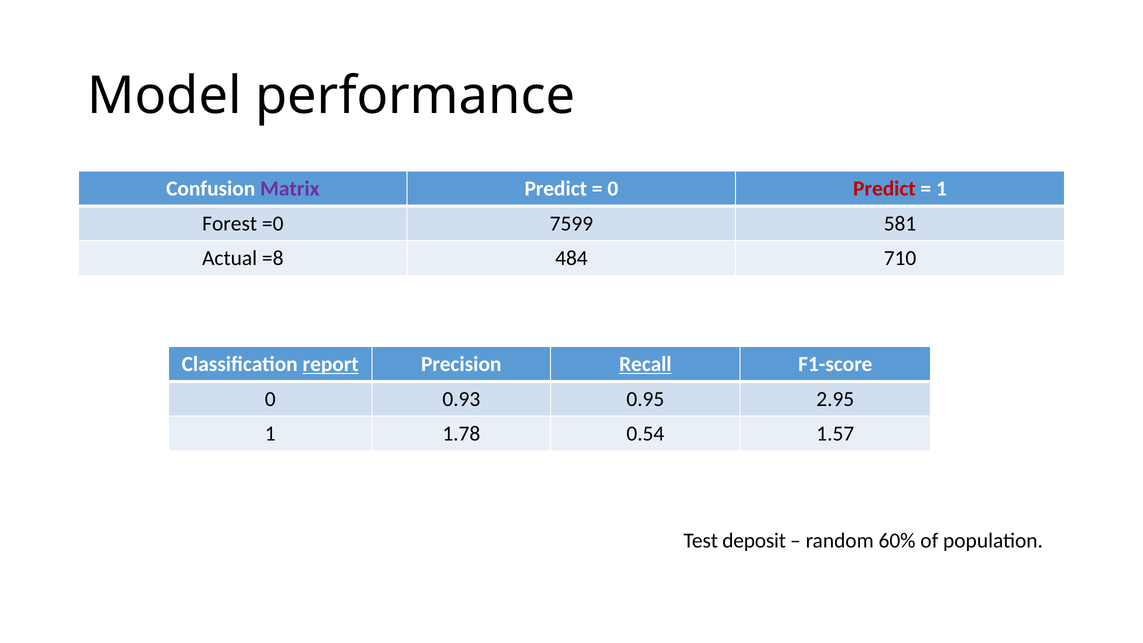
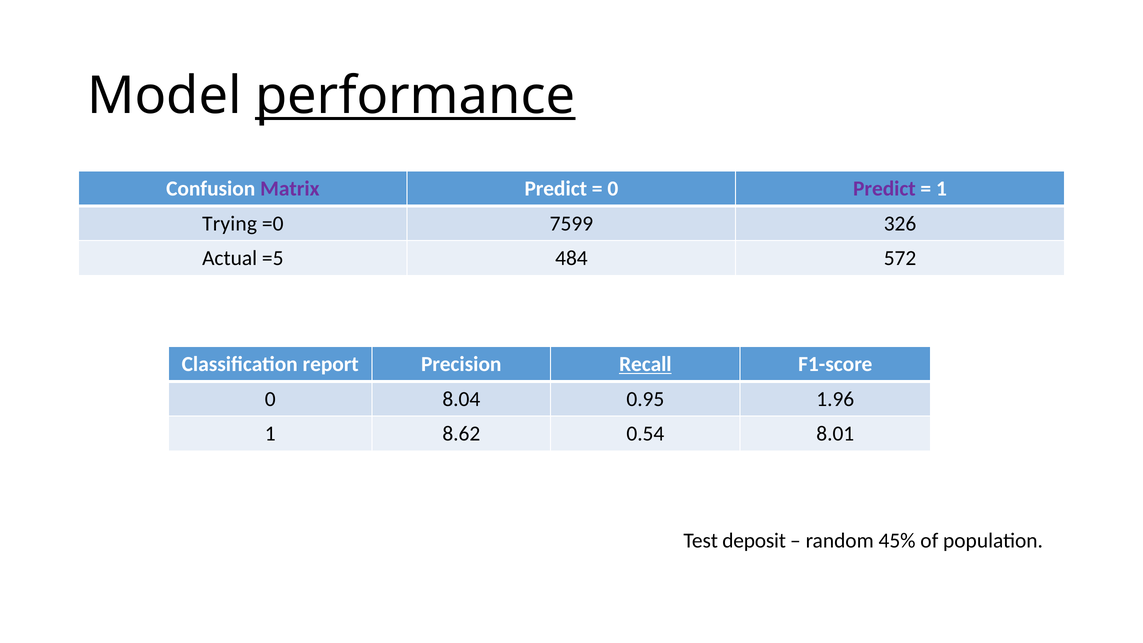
performance underline: none -> present
Predict at (884, 189) colour: red -> purple
Forest: Forest -> Trying
581: 581 -> 326
=8: =8 -> =5
710: 710 -> 572
report underline: present -> none
0.93: 0.93 -> 8.04
2.95: 2.95 -> 1.96
1.78: 1.78 -> 8.62
1.57: 1.57 -> 8.01
60%: 60% -> 45%
